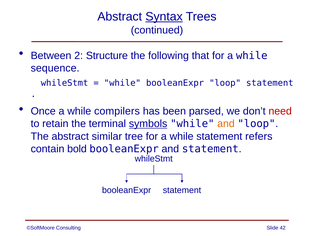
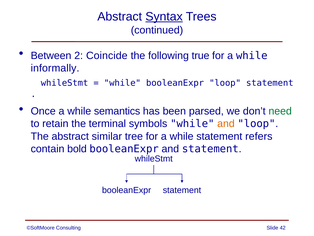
Structure: Structure -> Coincide
that: that -> true
sequence: sequence -> informally
compilers: compilers -> semantics
need colour: red -> green
symbols underline: present -> none
